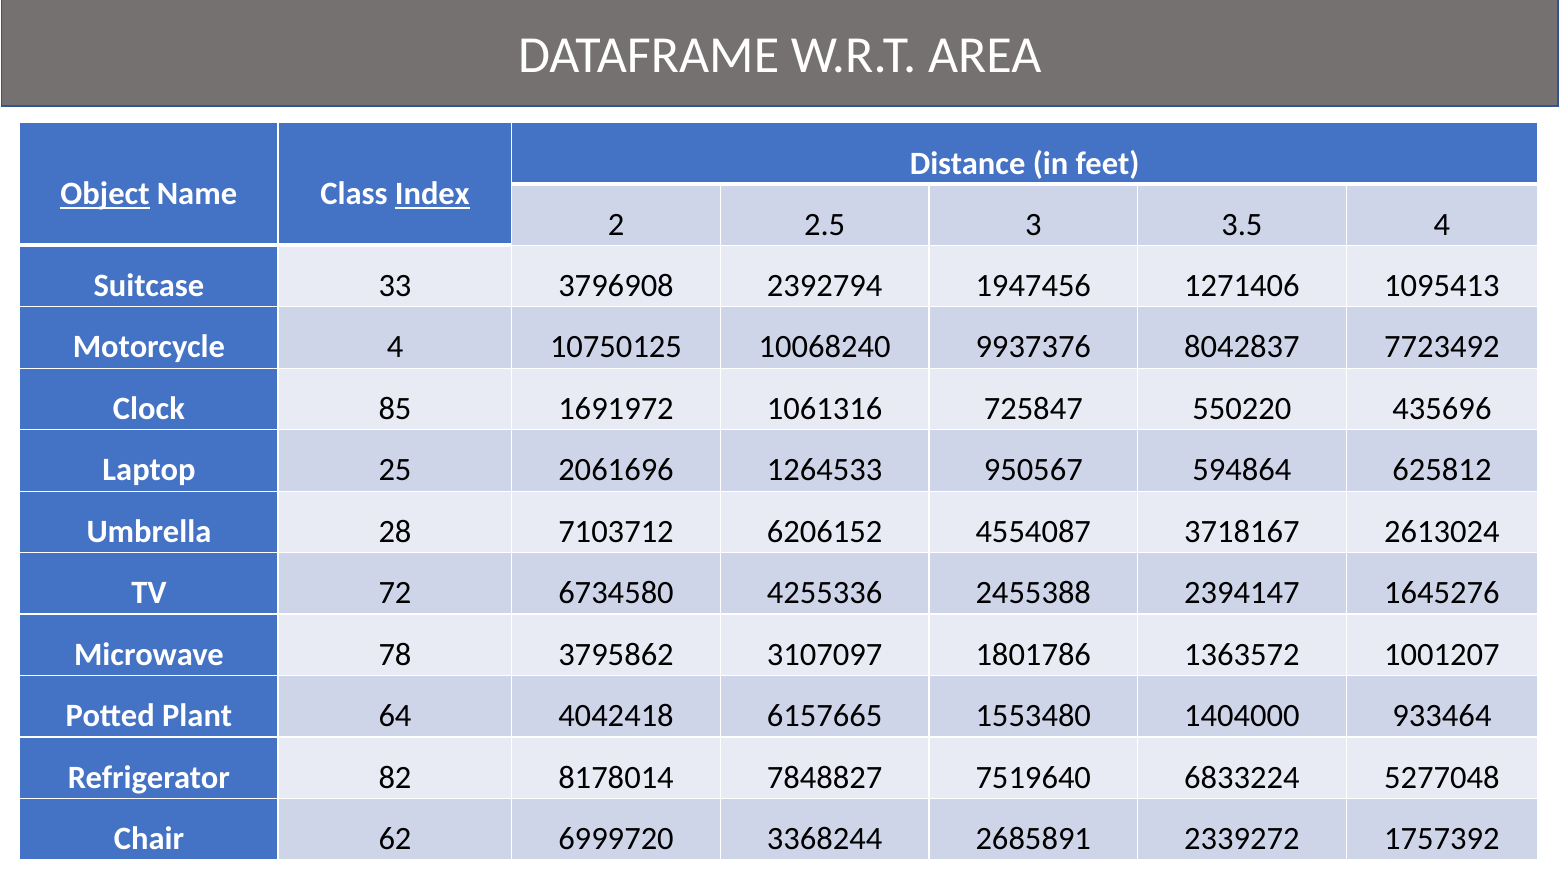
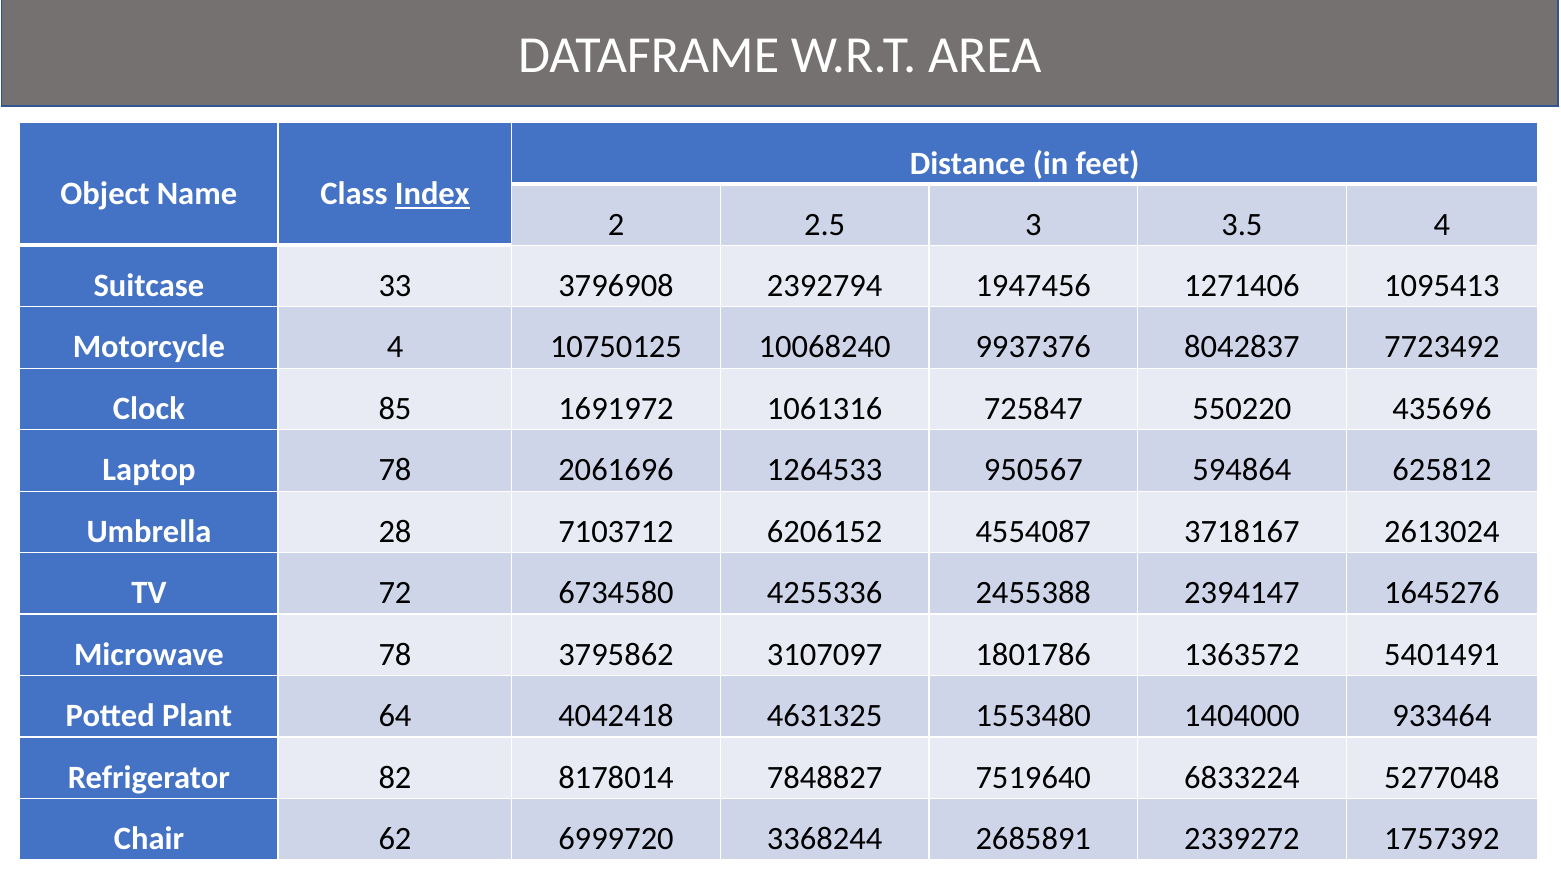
Object underline: present -> none
Laptop 25: 25 -> 78
1001207: 1001207 -> 5401491
6157665: 6157665 -> 4631325
